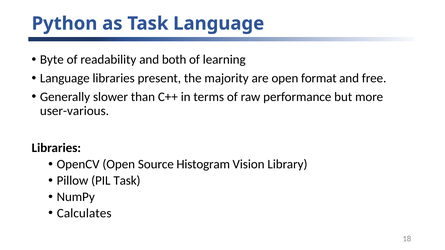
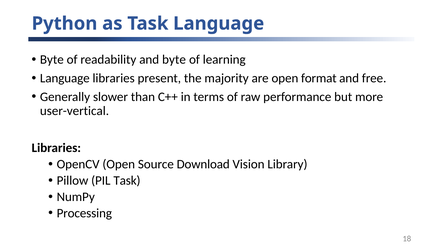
and both: both -> byte
user-various: user-various -> user-vertical
Histogram: Histogram -> Download
Calculates: Calculates -> Processing
